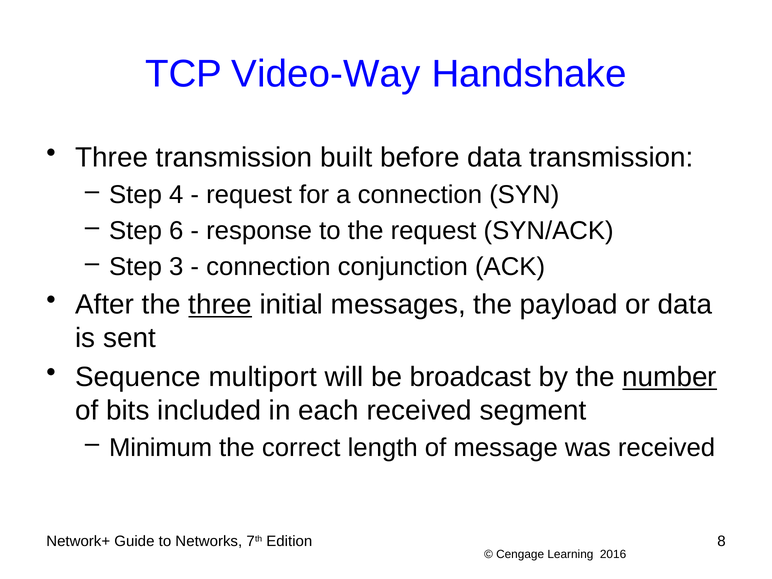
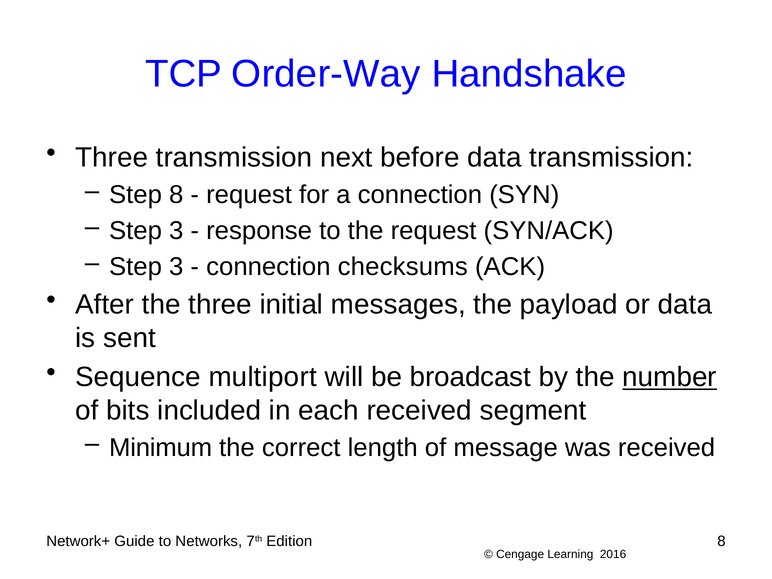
Video-Way: Video-Way -> Order-Way
built: built -> next
Step 4: 4 -> 8
6 at (176, 231): 6 -> 3
conjunction: conjunction -> checksums
three at (220, 305) underline: present -> none
